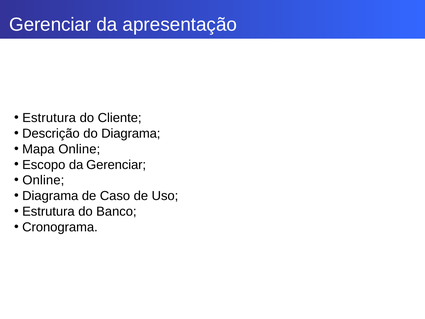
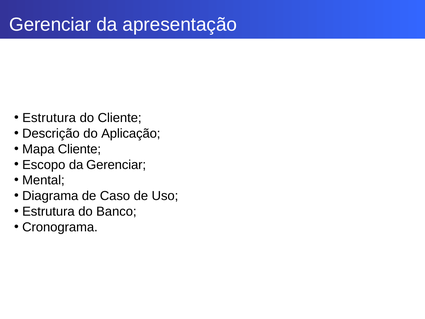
do Diagrama: Diagrama -> Aplicação
Mapa Online: Online -> Cliente
Online at (43, 180): Online -> Mental
